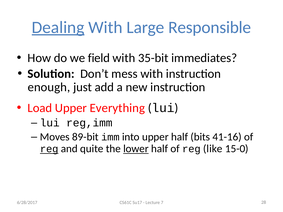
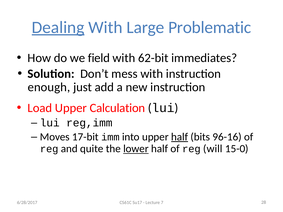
Responsible: Responsible -> Problematic
35-bit: 35-bit -> 62-bit
Everything: Everything -> Calculation
89-bit: 89-bit -> 17-bit
half at (180, 137) underline: none -> present
41-16: 41-16 -> 96-16
reg at (49, 149) underline: present -> none
like: like -> will
